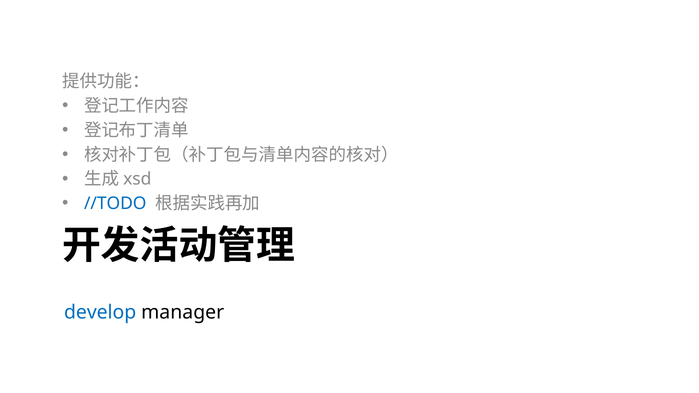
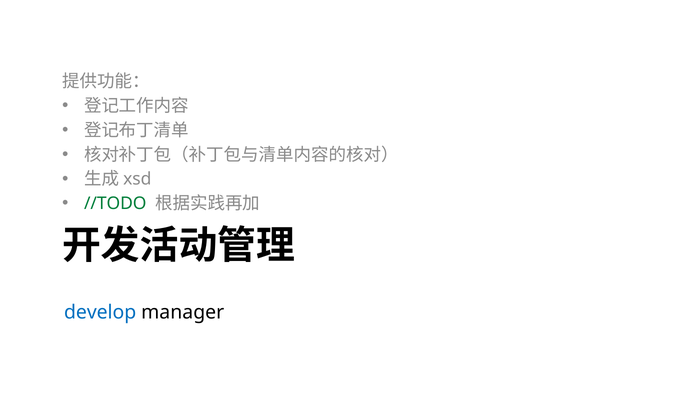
//TODO colour: blue -> green
